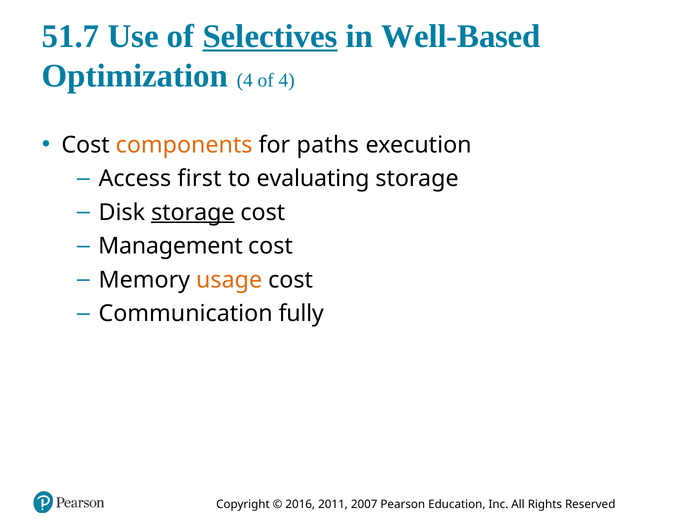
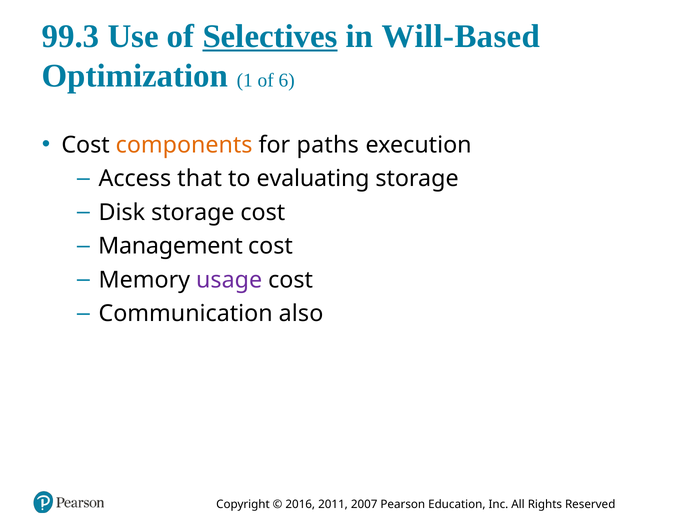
51.7: 51.7 -> 99.3
Well-Based: Well-Based -> Will-Based
Optimization 4: 4 -> 1
of 4: 4 -> 6
first: first -> that
storage at (193, 212) underline: present -> none
usage colour: orange -> purple
fully: fully -> also
